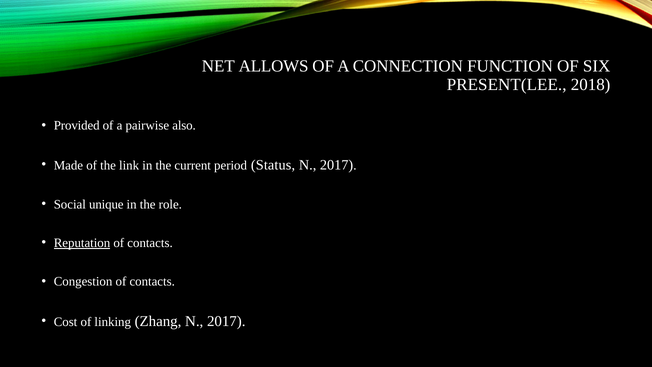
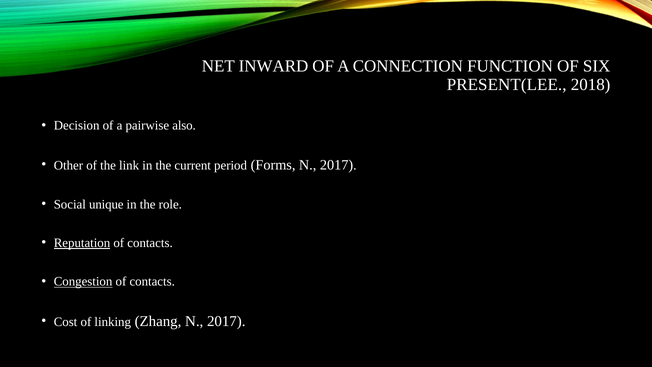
ALLOWS: ALLOWS -> INWARD
Provided: Provided -> Decision
Made: Made -> Other
Status: Status -> Forms
Congestion underline: none -> present
